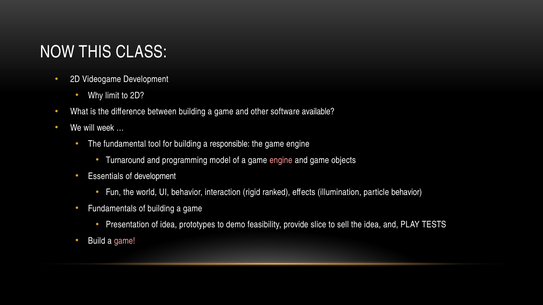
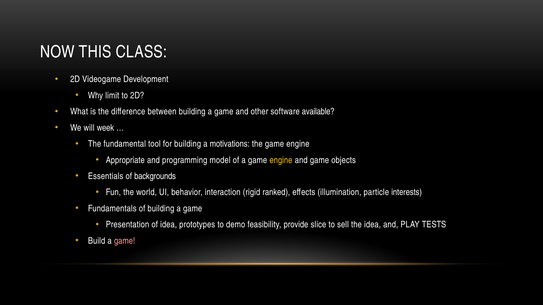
responsible: responsible -> motivations
Turnaround: Turnaround -> Appropriate
engine at (281, 160) colour: pink -> yellow
of development: development -> backgrounds
particle behavior: behavior -> interests
